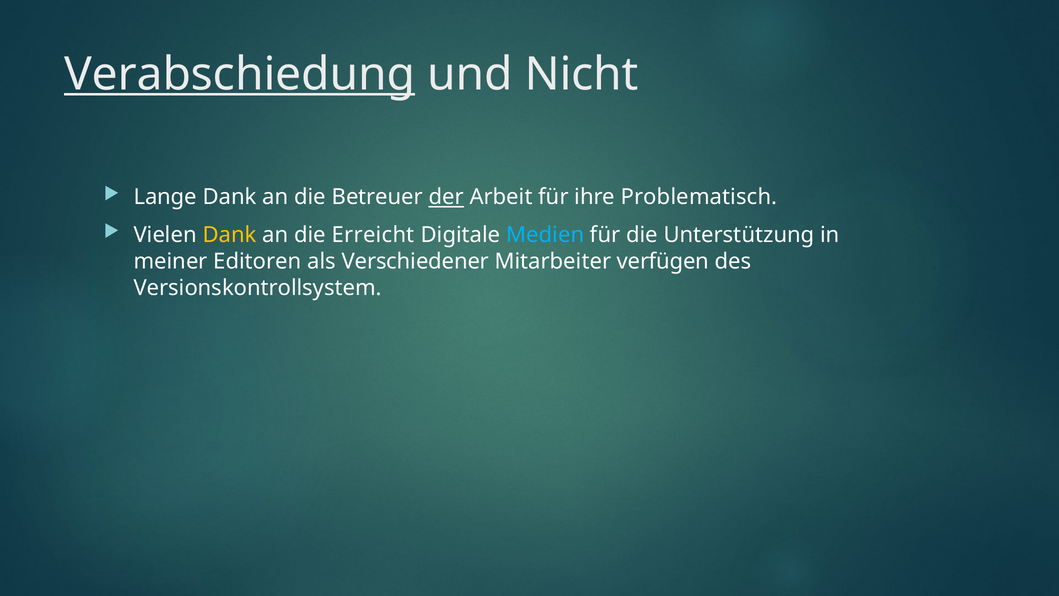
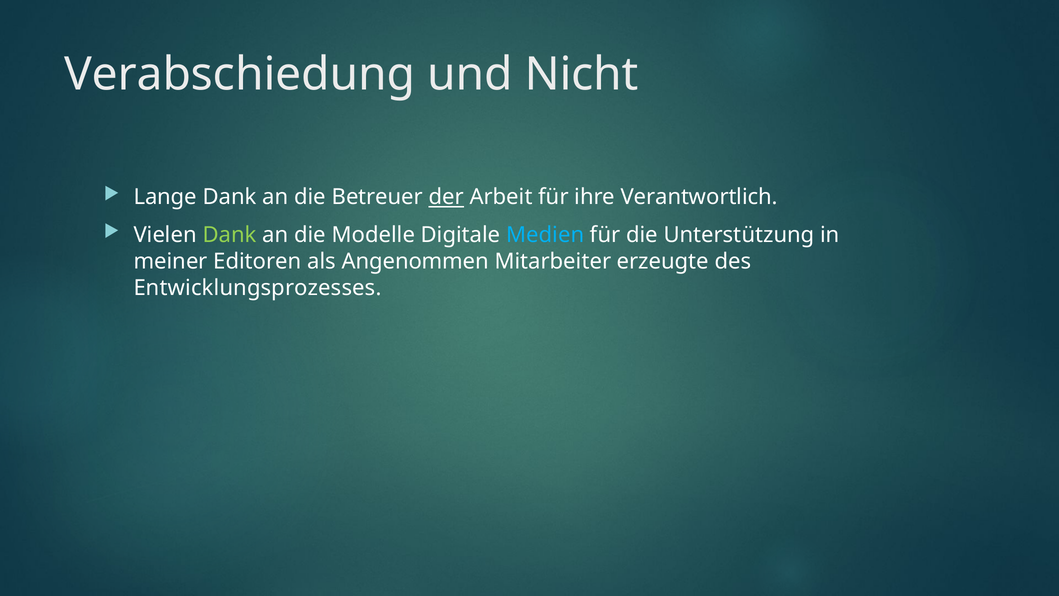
Verabschiedung underline: present -> none
Problematisch: Problematisch -> Verantwortlich
Dank at (230, 235) colour: yellow -> light green
Erreicht: Erreicht -> Modelle
Verschiedener: Verschiedener -> Angenommen
verfügen: verfügen -> erzeugte
Versionskontrollsystem: Versionskontrollsystem -> Entwicklungsprozesses
